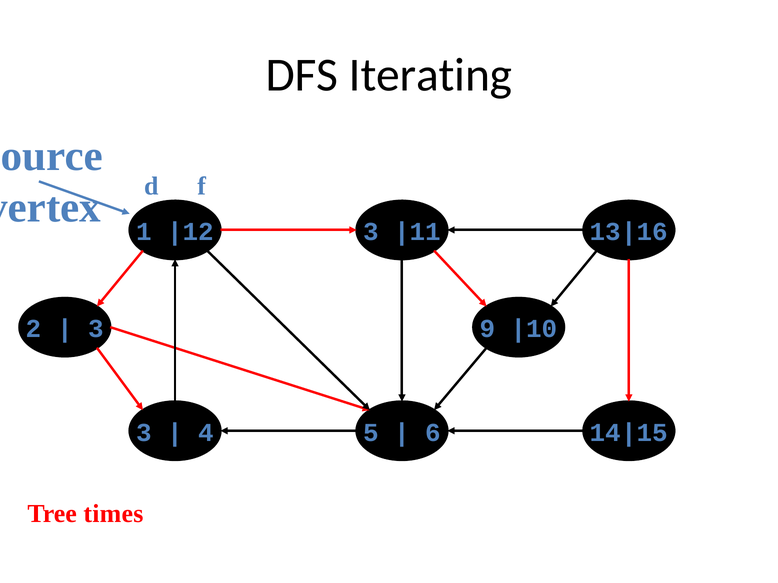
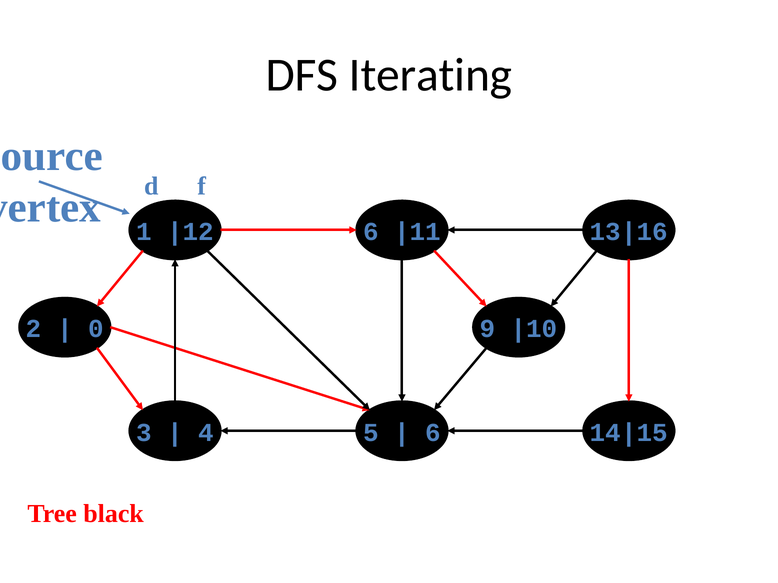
3 at (371, 232): 3 -> 6
3 at (96, 329): 3 -> 0
times: times -> black
